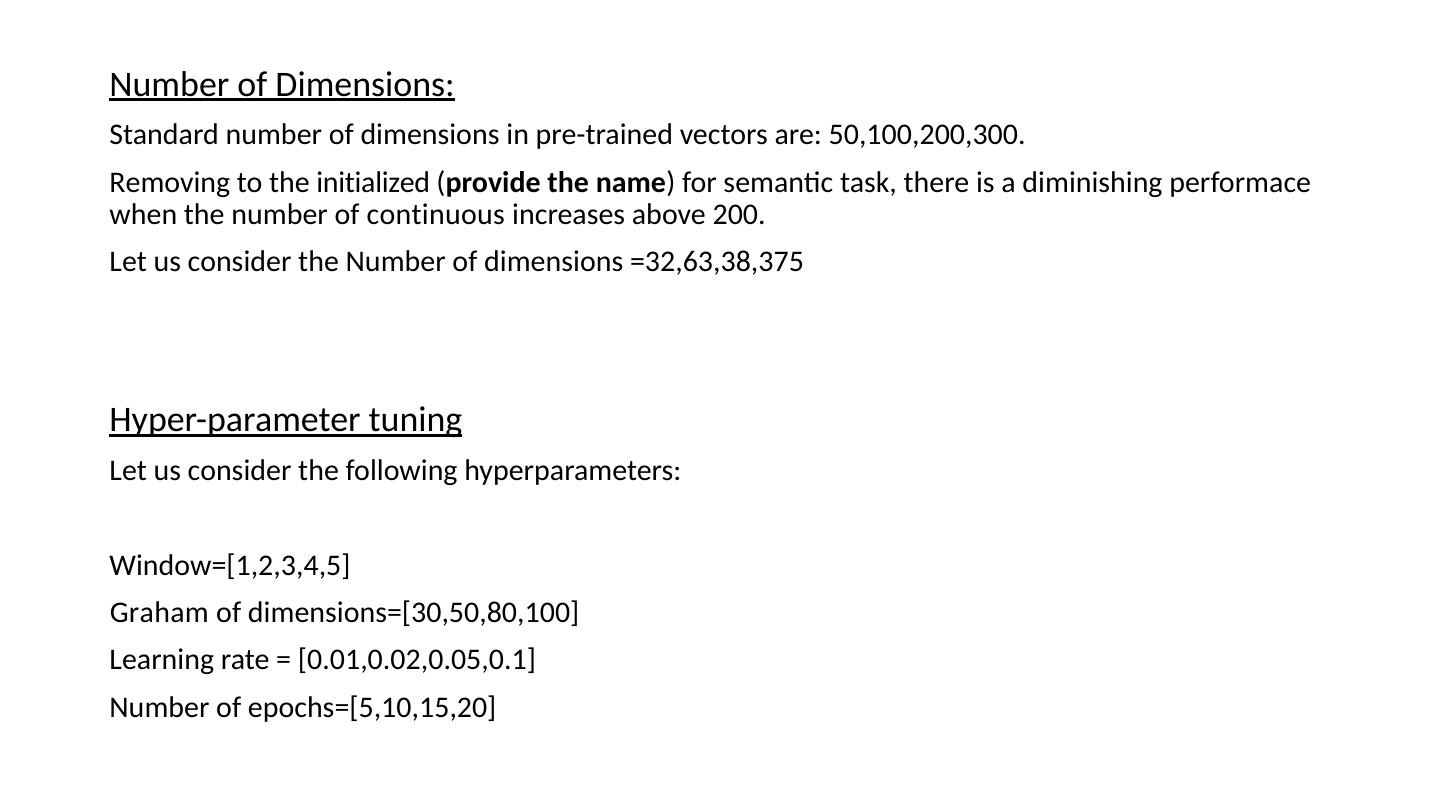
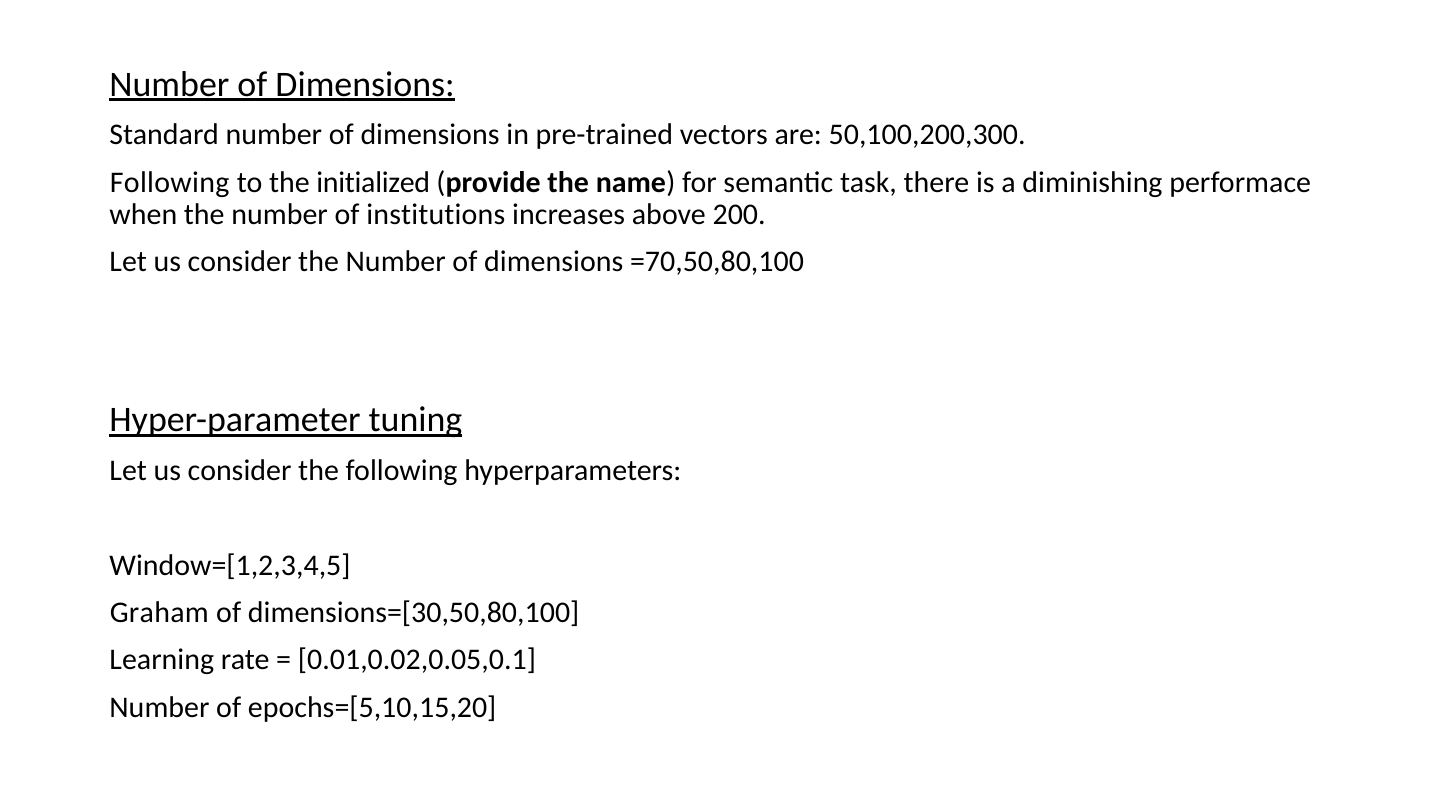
Removing at (170, 182): Removing -> Following
continuous: continuous -> institutions
=32,63,38,375: =32,63,38,375 -> =70,50,80,100
